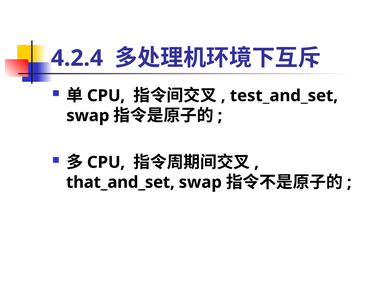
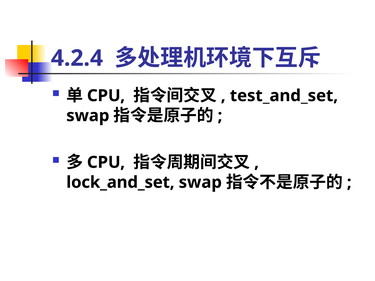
that_and_set: that_and_set -> lock_and_set
